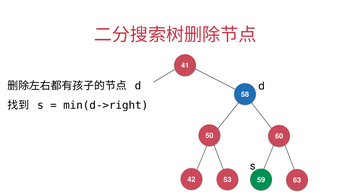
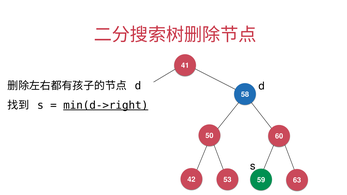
min(d->right underline: none -> present
